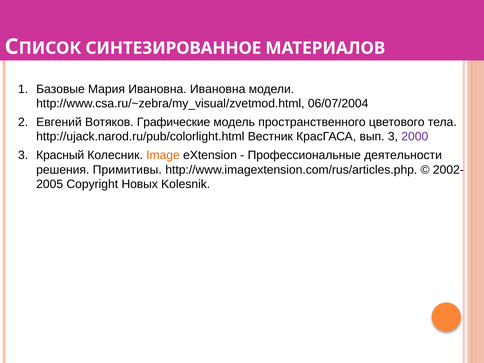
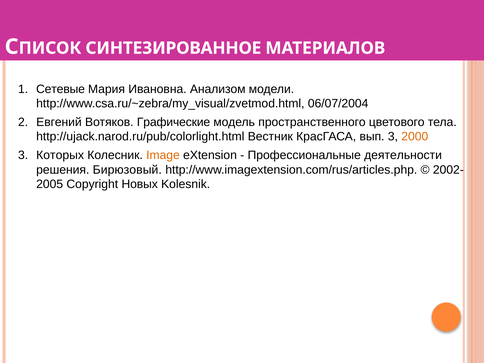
Базовые: Базовые -> Сетевые
Ивановна Ивановна: Ивановна -> Анализом
2000 colour: purple -> orange
Красный: Красный -> Которых
Примитивы: Примитивы -> Бирюзовый
